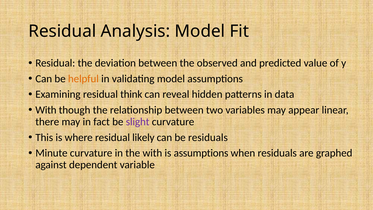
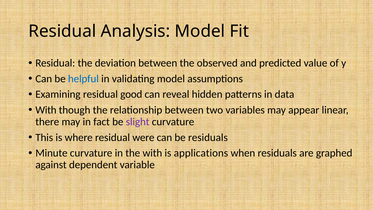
helpful colour: orange -> blue
think: think -> good
likely: likely -> were
is assumptions: assumptions -> applications
